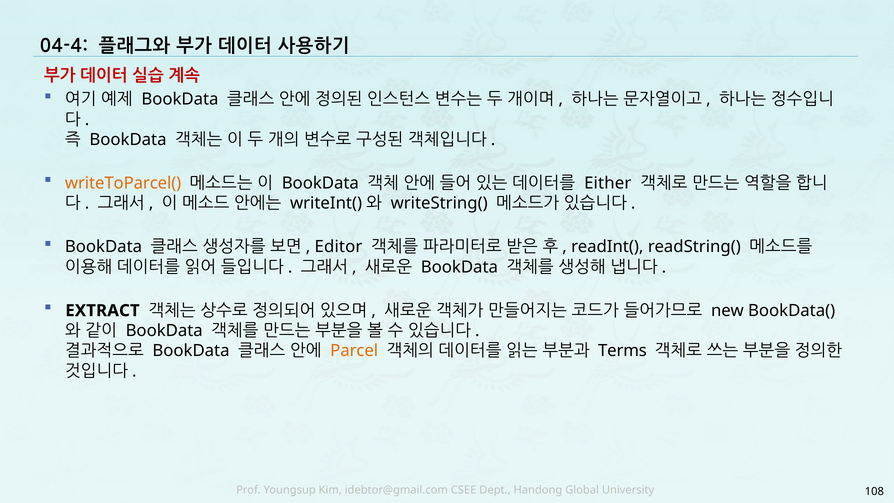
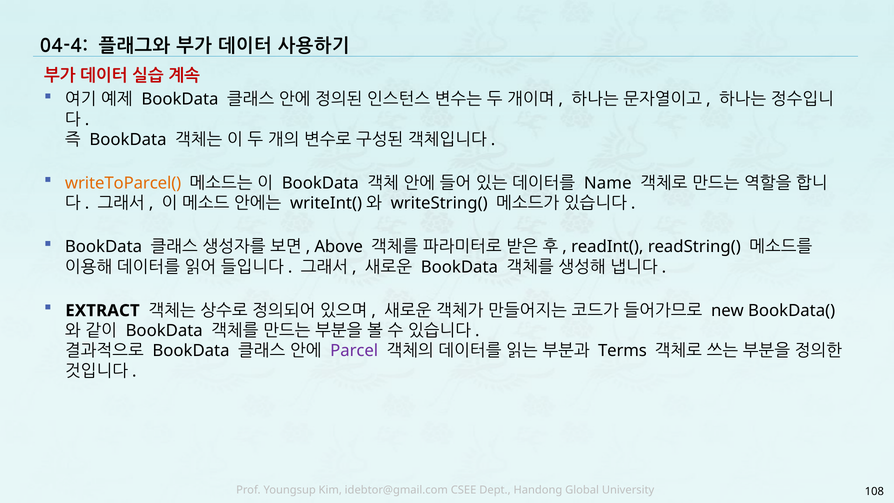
Either: Either -> Name
Editor: Editor -> Above
Parcel colour: orange -> purple
